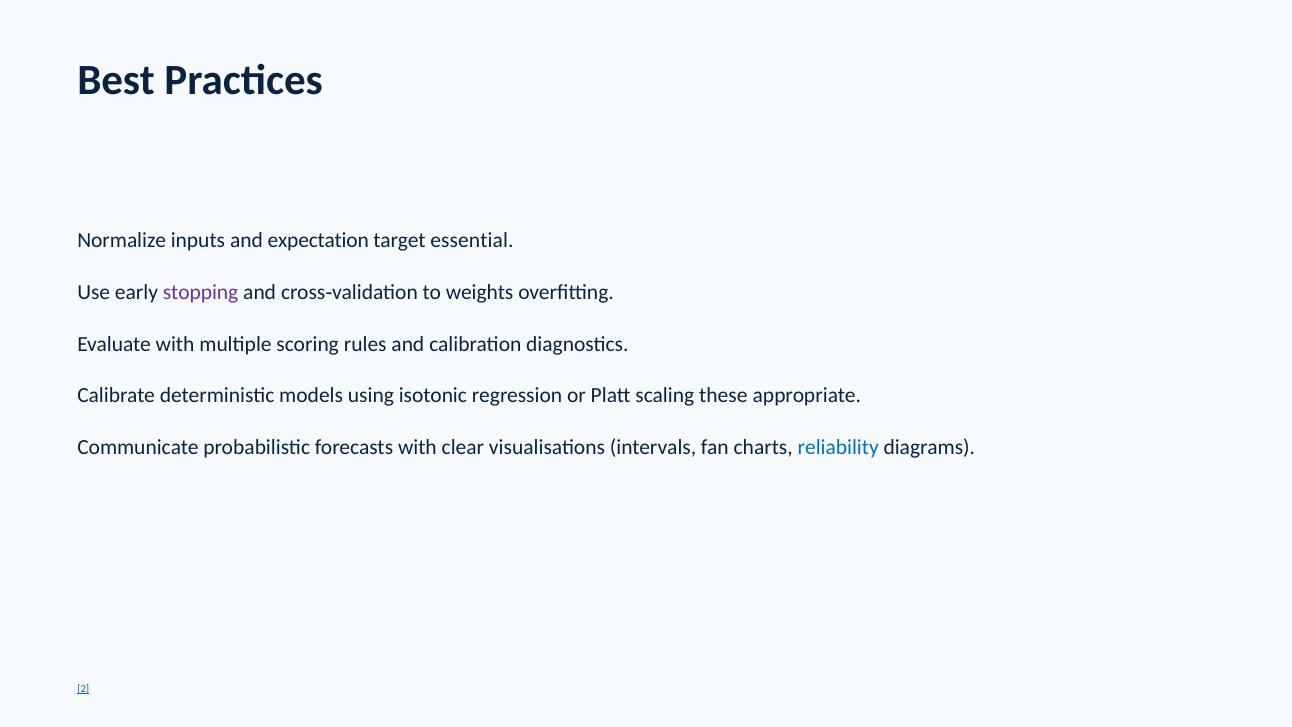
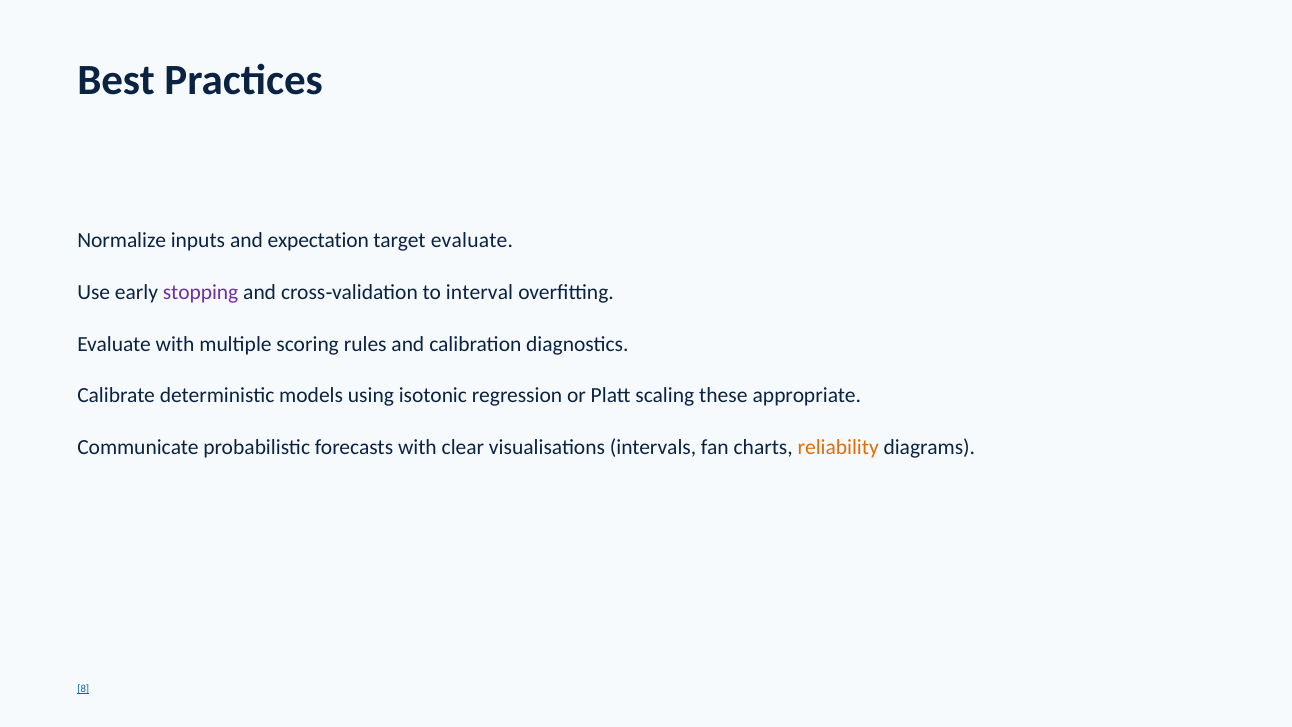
target essential: essential -> evaluate
weights: weights -> interval
reliability colour: blue -> orange
2: 2 -> 8
